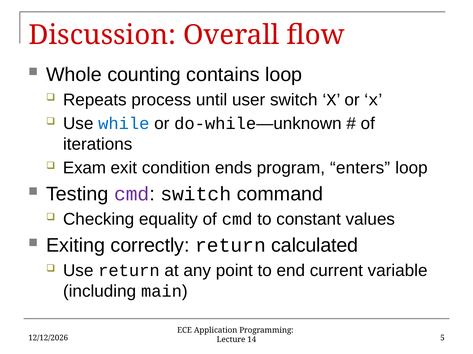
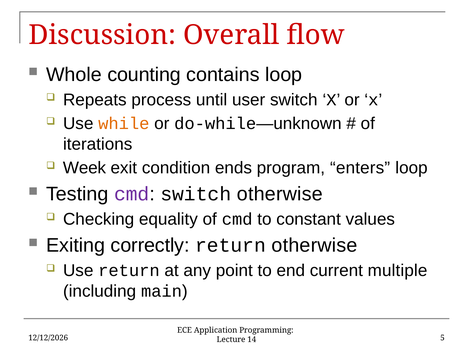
while colour: blue -> orange
Exam: Exam -> Week
switch command: command -> otherwise
return calculated: calculated -> otherwise
variable: variable -> multiple
